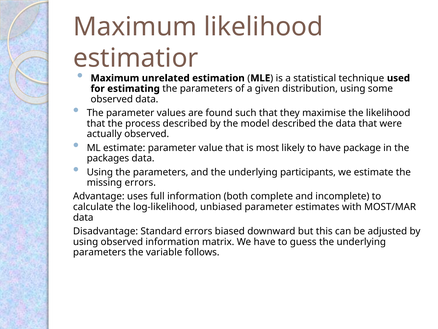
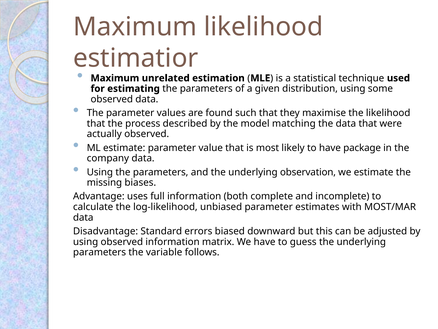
model described: described -> matching
packages: packages -> company
participants: participants -> observation
missing errors: errors -> biases
